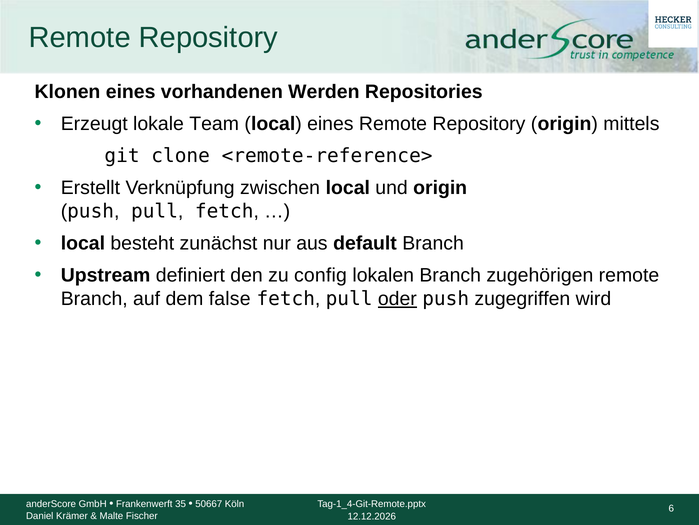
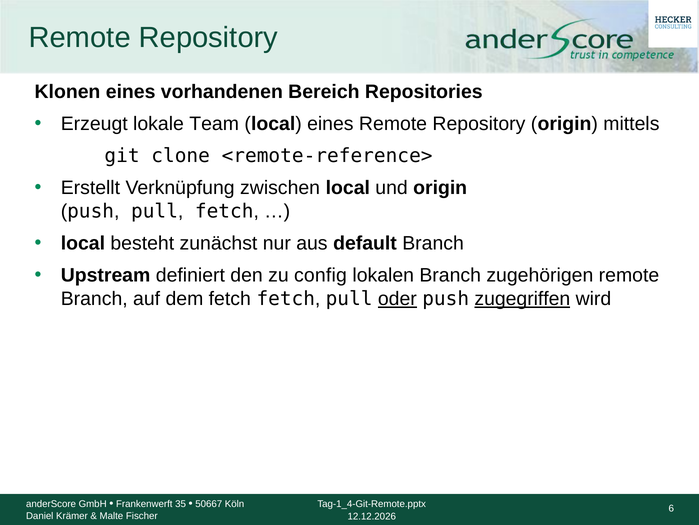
Werden: Werden -> Bereich
dem false: false -> fetch
zugegriffen underline: none -> present
